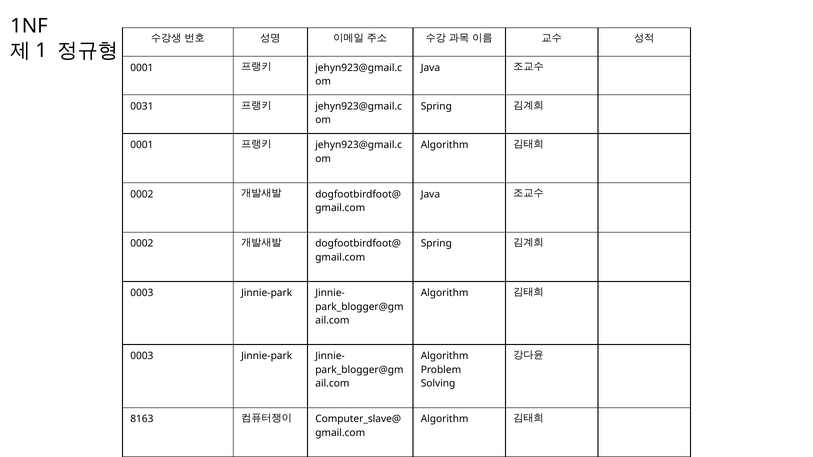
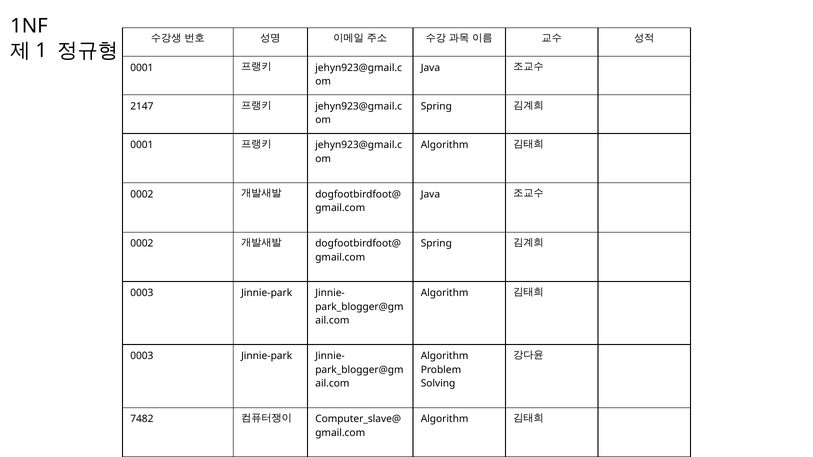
0031: 0031 -> 2147
8163: 8163 -> 7482
